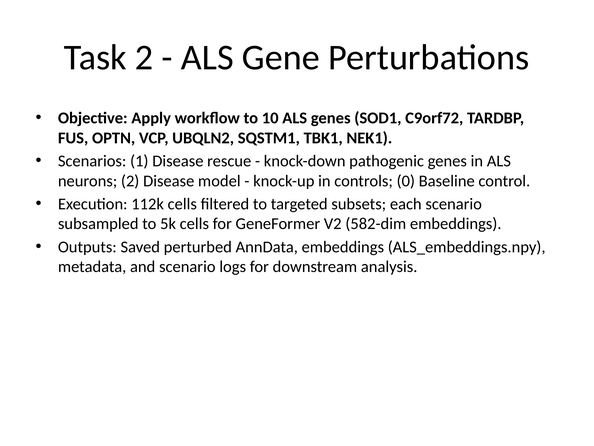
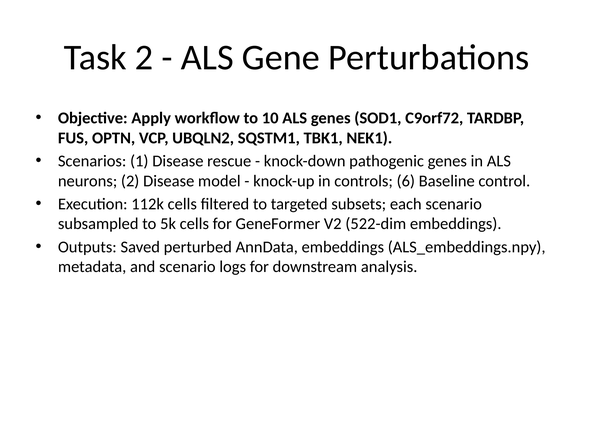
0: 0 -> 6
582-dim: 582-dim -> 522-dim
